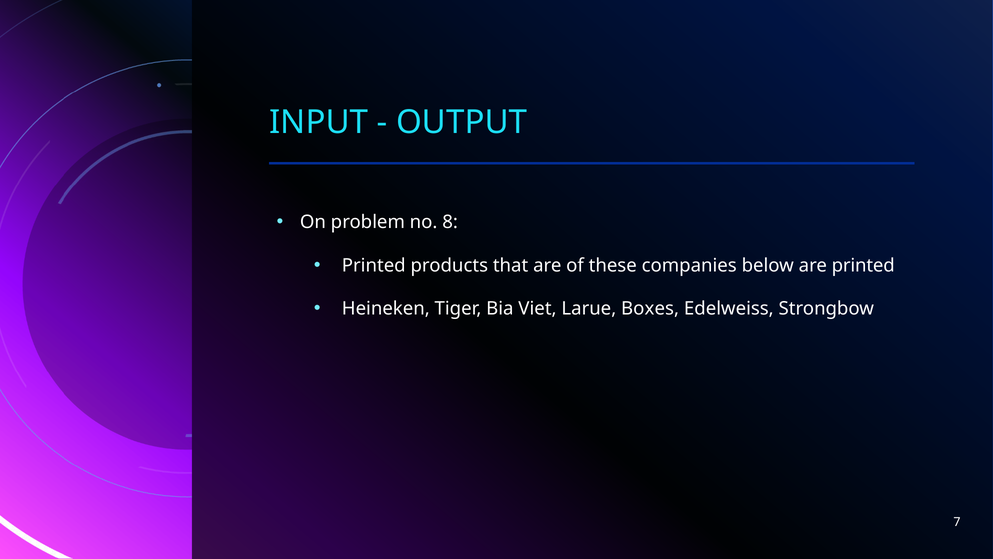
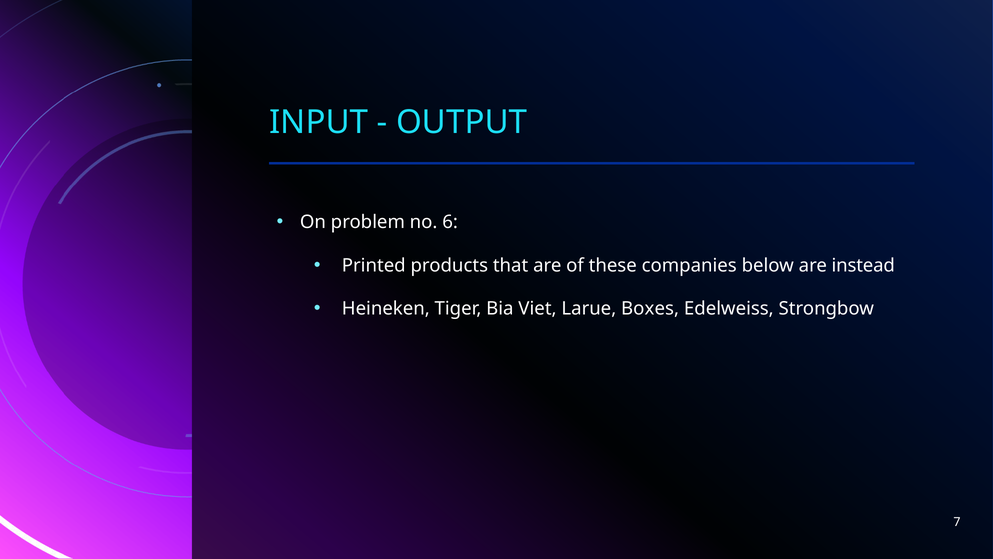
8: 8 -> 6
are printed: printed -> instead
